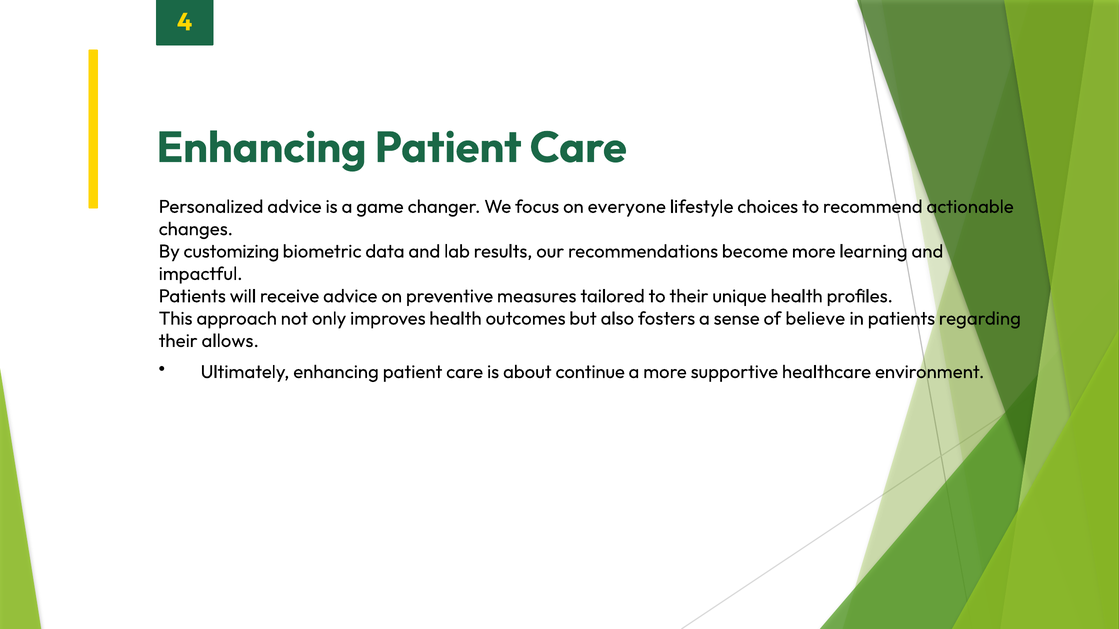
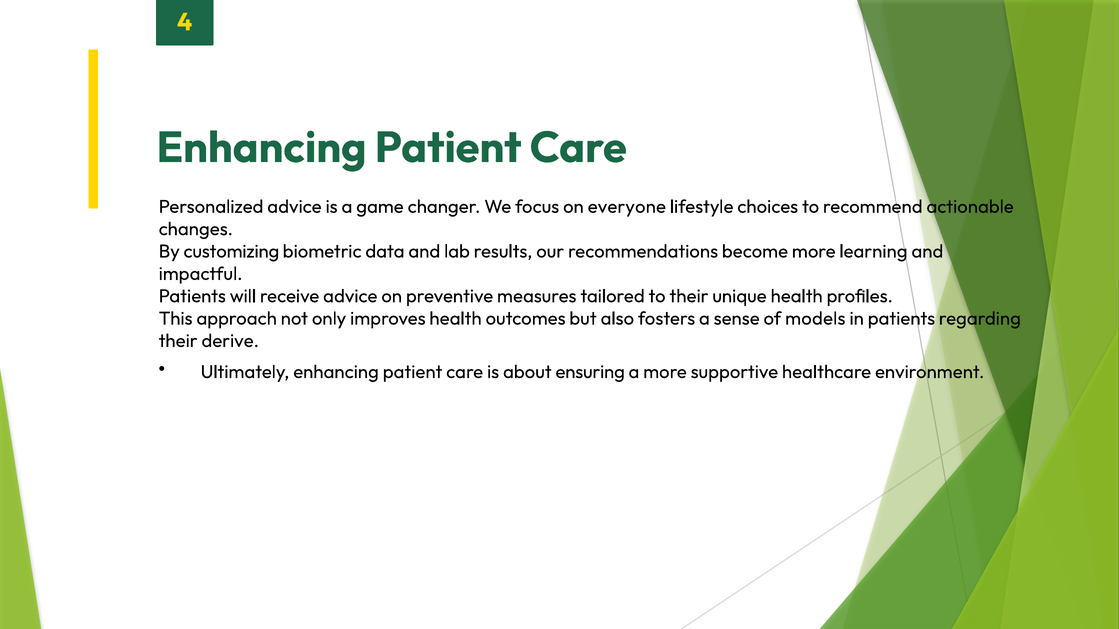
believe: believe -> models
allows: allows -> derive
continue: continue -> ensuring
